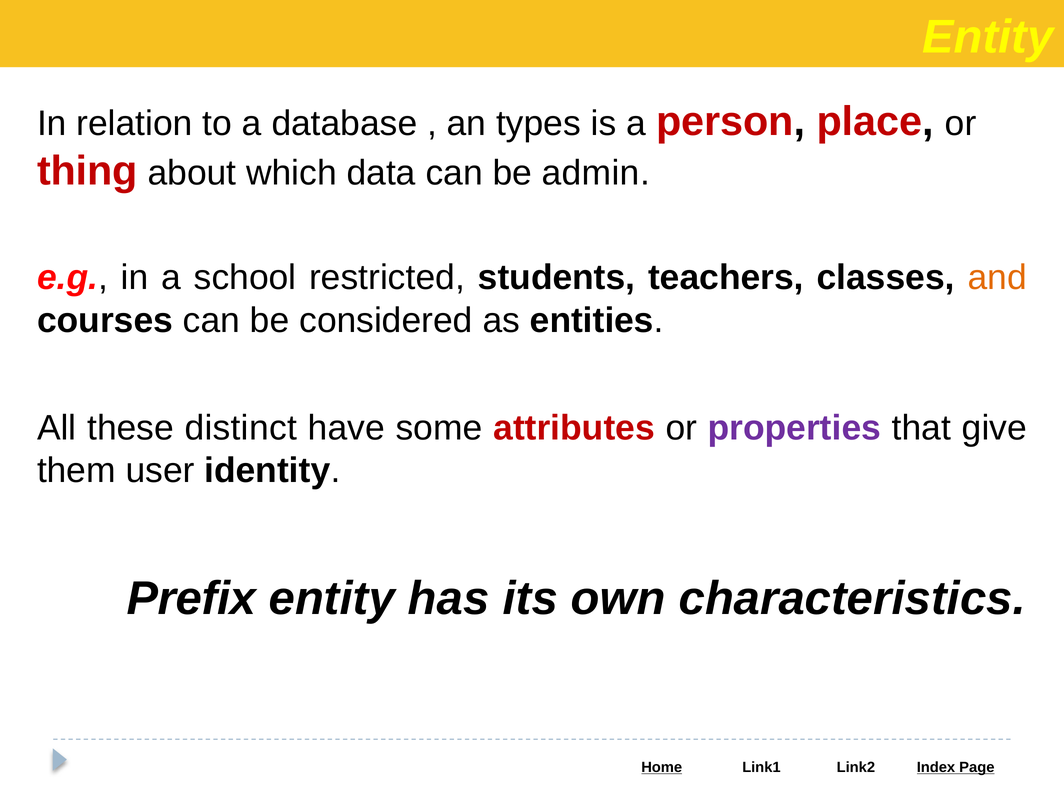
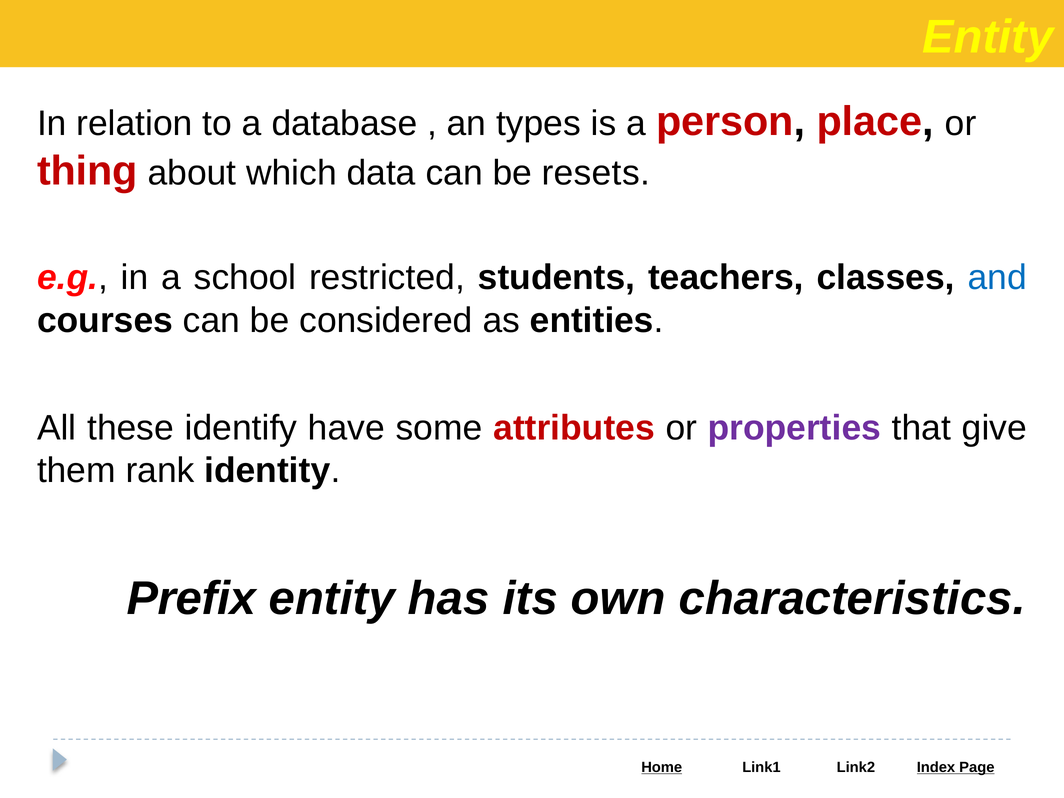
admin: admin -> resets
and colour: orange -> blue
distinct: distinct -> identify
user: user -> rank
